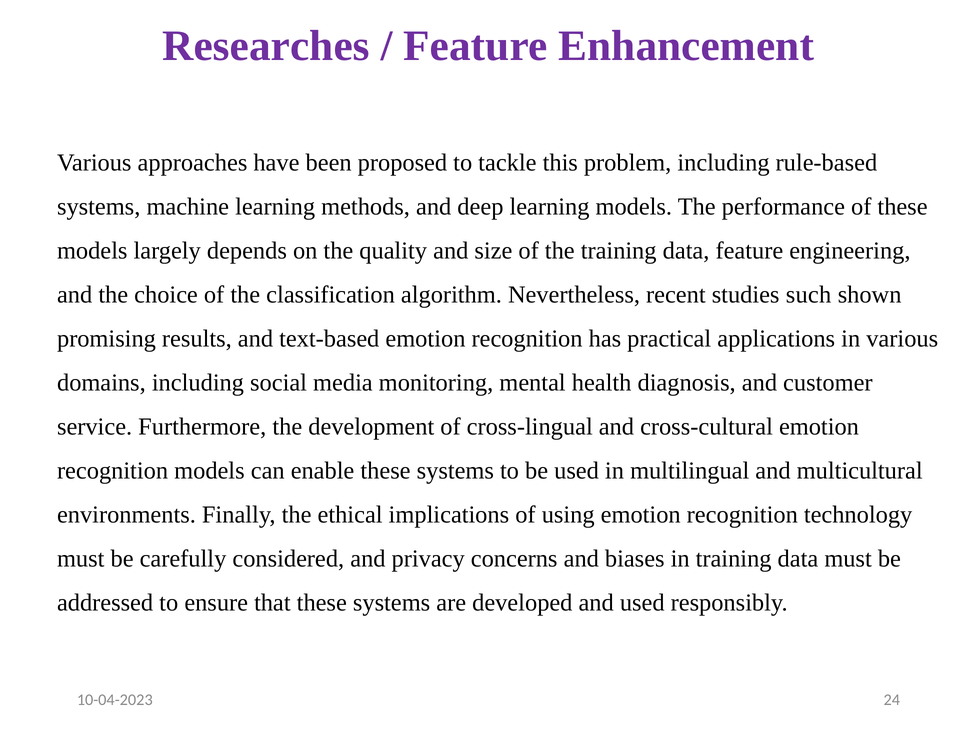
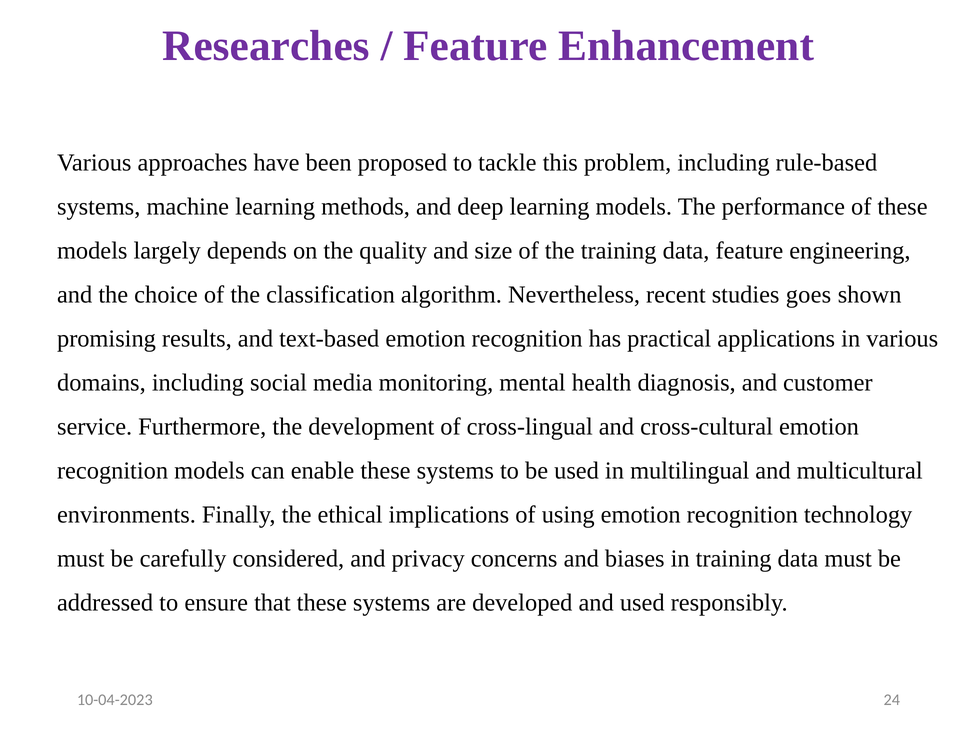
such: such -> goes
